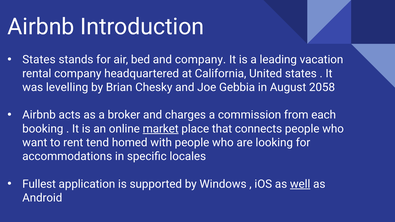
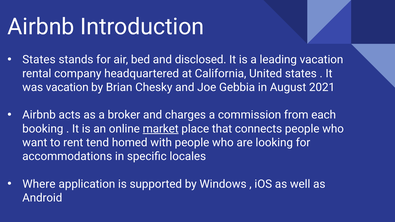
and company: company -> disclosed
was levelling: levelling -> vacation
2058: 2058 -> 2021
Fullest: Fullest -> Where
well underline: present -> none
